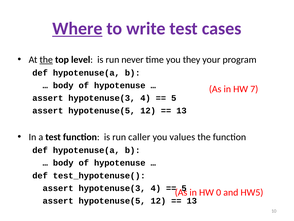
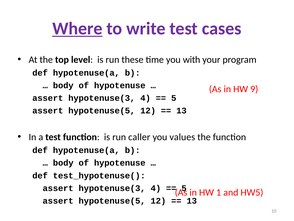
the at (46, 59) underline: present -> none
never: never -> these
they: they -> with
7: 7 -> 9
0: 0 -> 1
